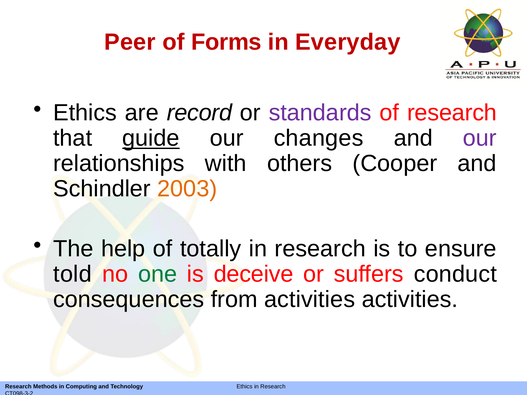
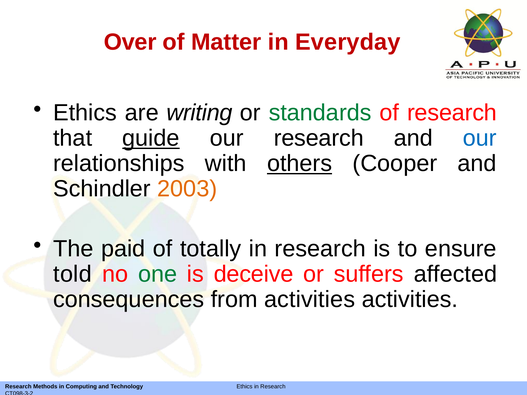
Peer: Peer -> Over
Forms: Forms -> Matter
record: record -> writing
standards colour: purple -> green
our changes: changes -> research
our at (480, 138) colour: purple -> blue
others underline: none -> present
help: help -> paid
conduct: conduct -> affected
